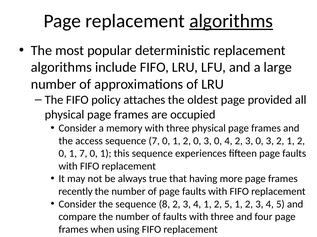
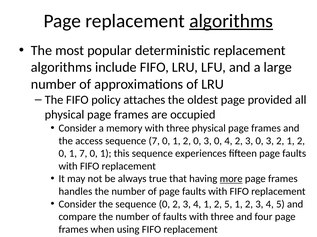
more underline: none -> present
recently: recently -> handles
sequence 8: 8 -> 0
